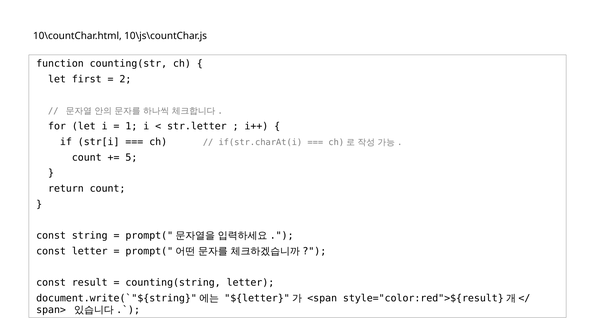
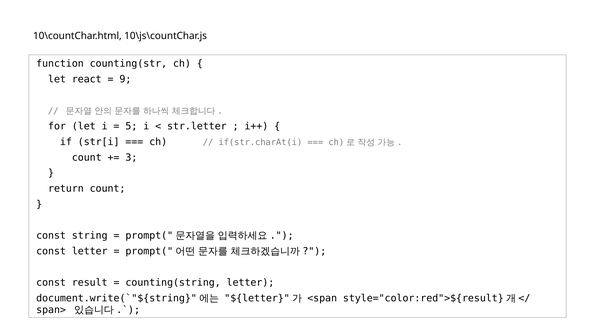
first: first -> react
2: 2 -> 9
1: 1 -> 5
5: 5 -> 3
